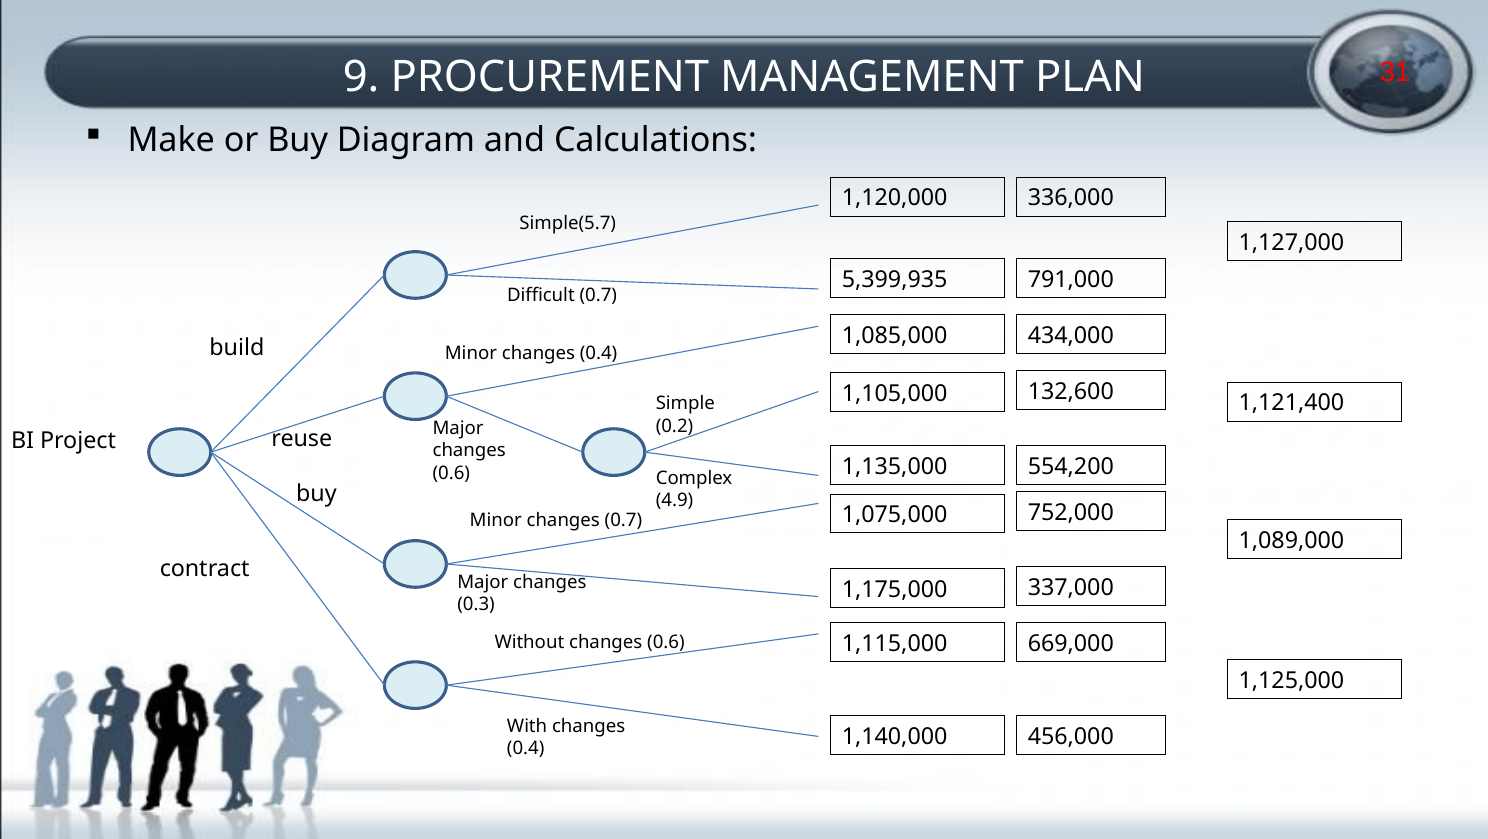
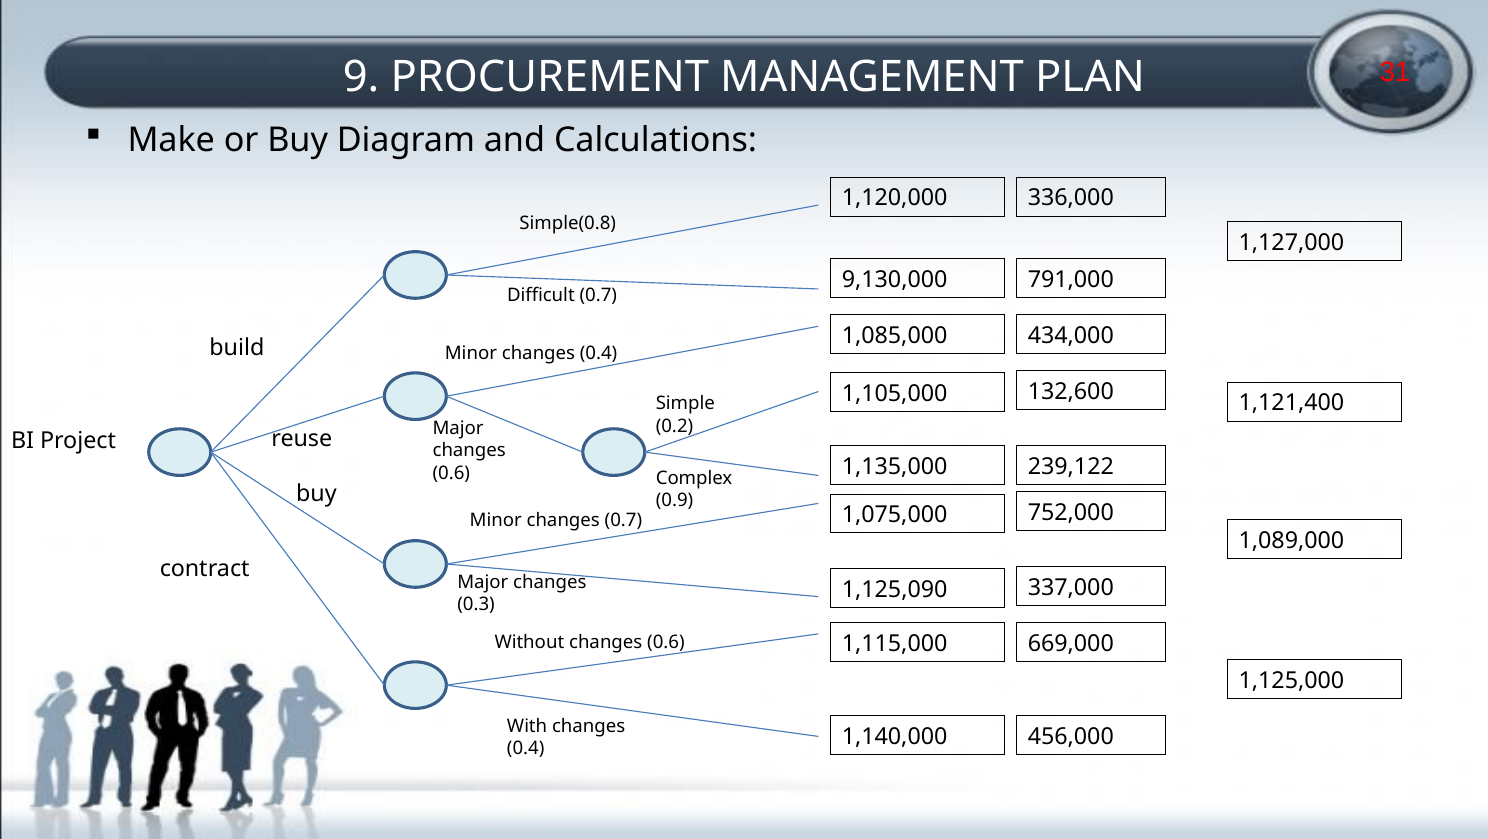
Simple(5.7: Simple(5.7 -> Simple(0.8
5,399,935: 5,399,935 -> 9,130,000
554,200: 554,200 -> 239,122
4.9: 4.9 -> 0.9
1,175,000: 1,175,000 -> 1,125,090
